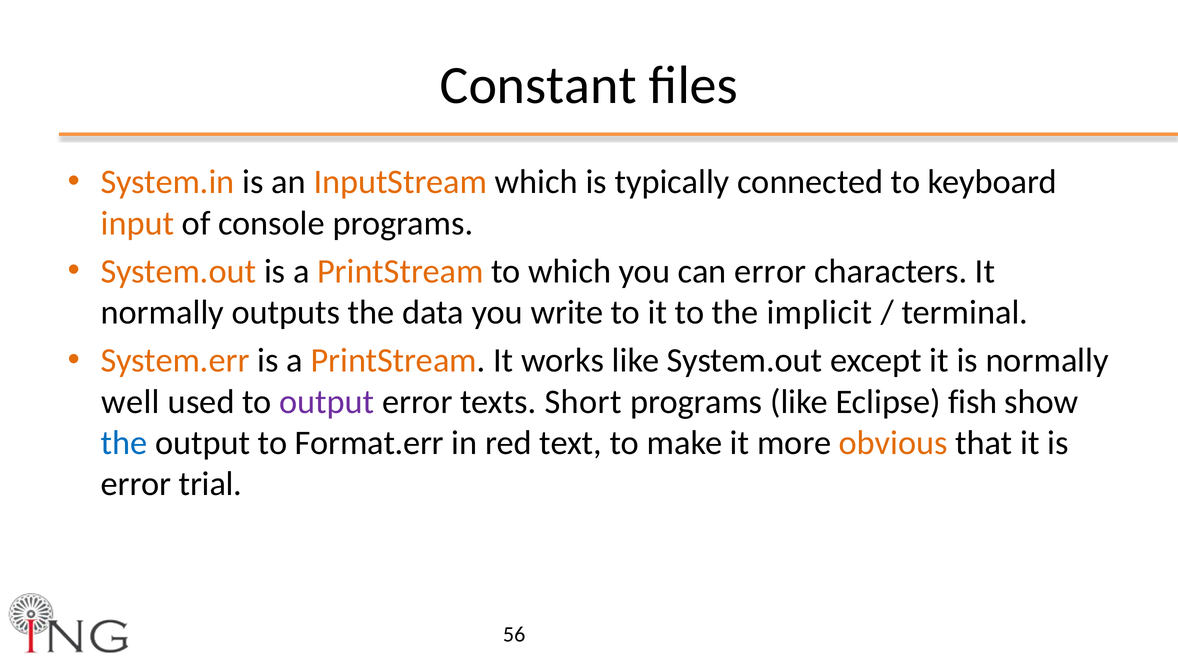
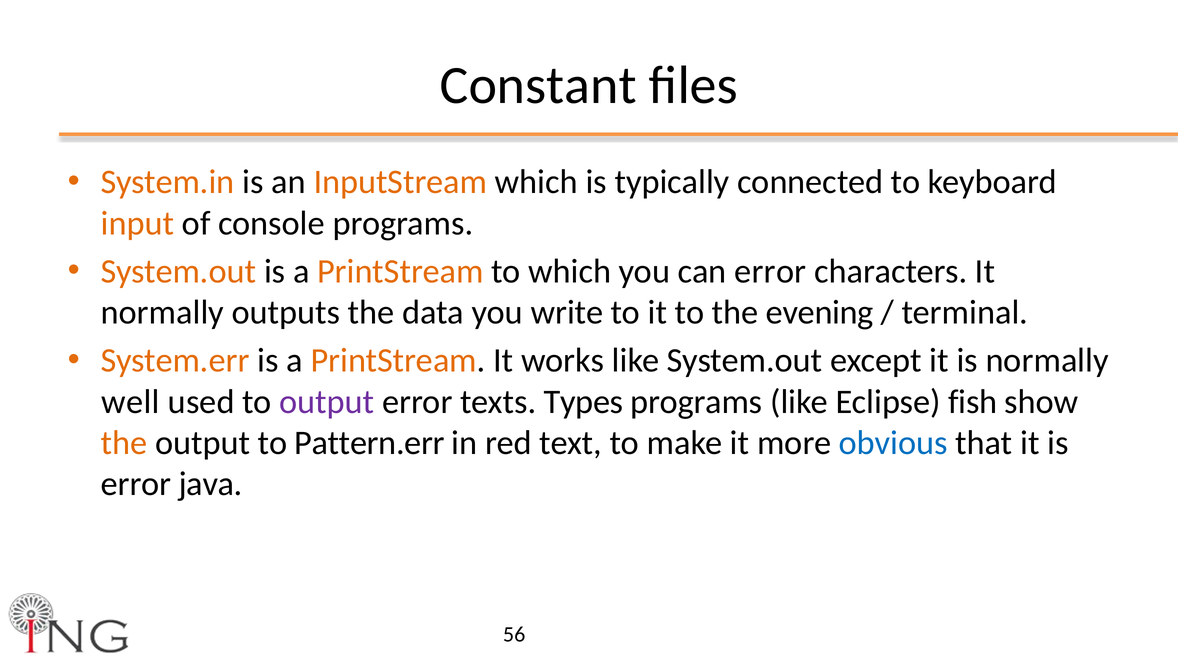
implicit: implicit -> evening
Short: Short -> Types
the at (124, 443) colour: blue -> orange
Format.err: Format.err -> Pattern.err
obvious colour: orange -> blue
trial: trial -> java
